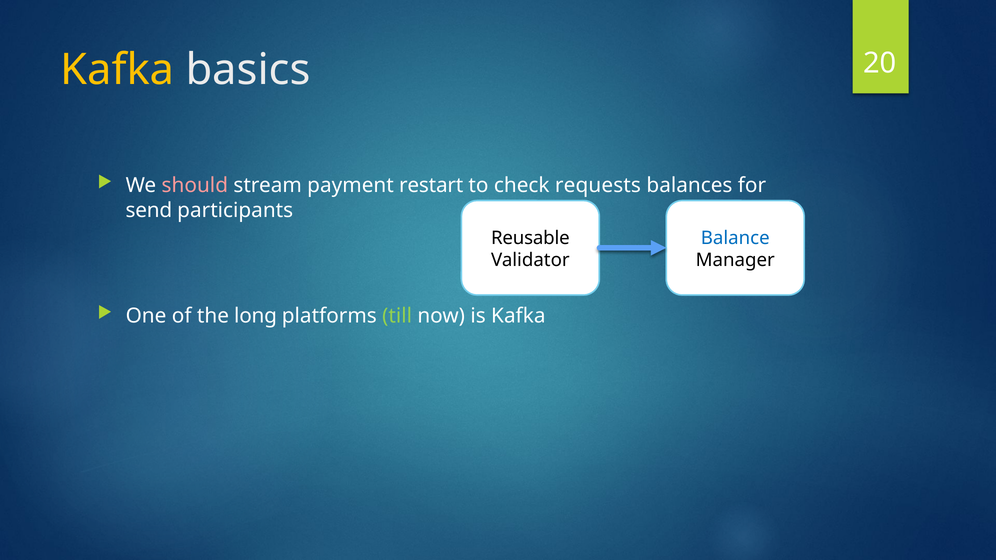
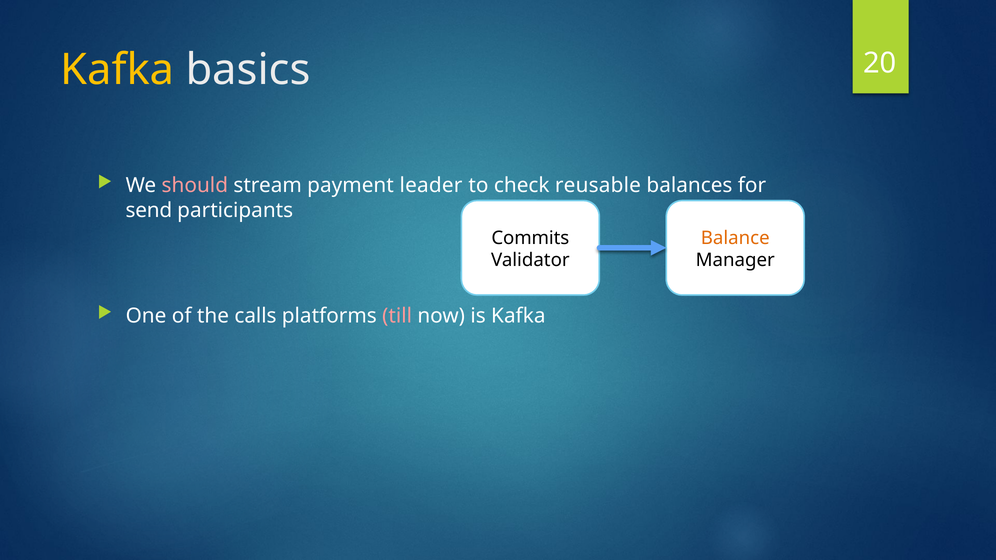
restart: restart -> leader
requests: requests -> reusable
Reusable: Reusable -> Commits
Balance colour: blue -> orange
long: long -> calls
till colour: light green -> pink
